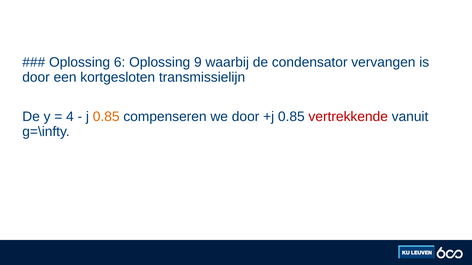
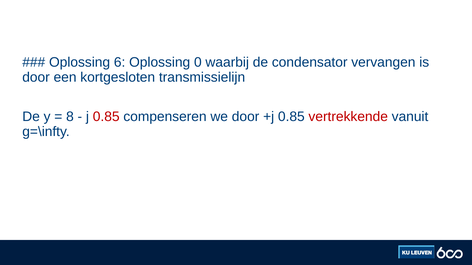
9: 9 -> 0
4: 4 -> 8
0.85 at (106, 117) colour: orange -> red
